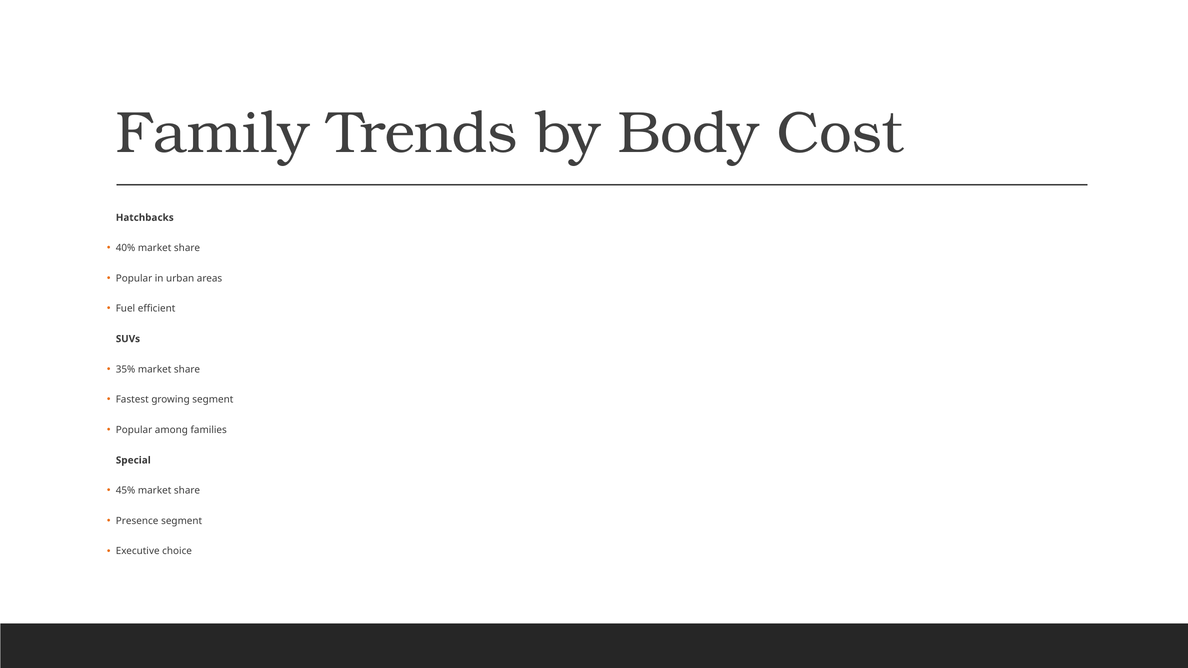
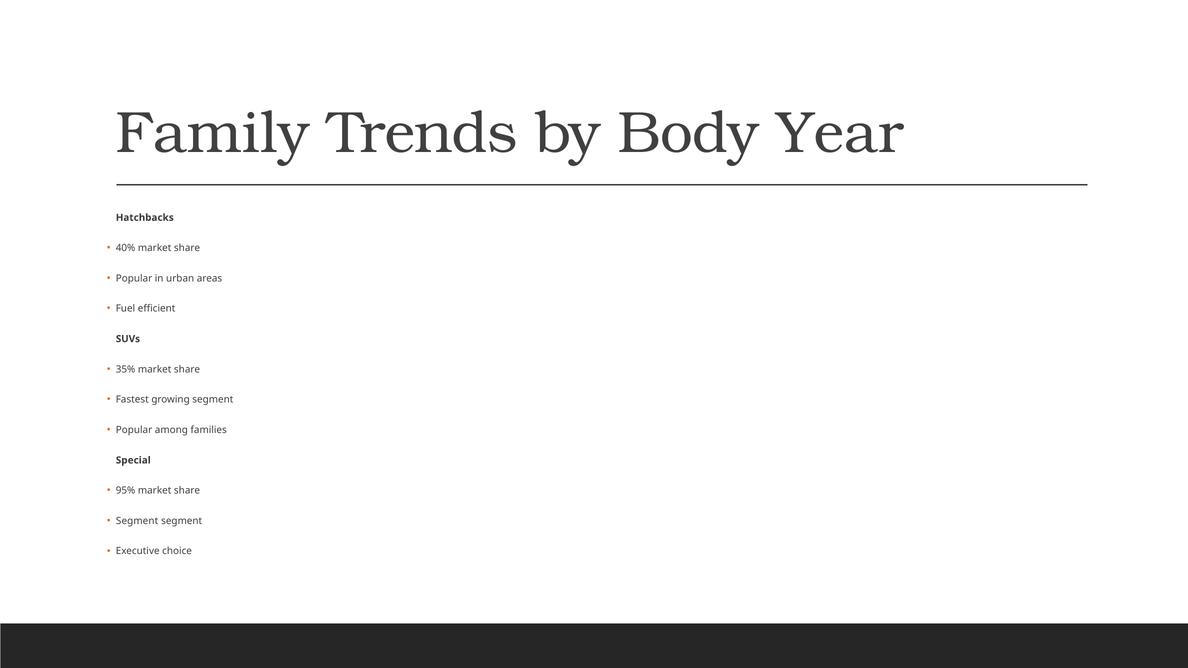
Cost: Cost -> Year
45%: 45% -> 95%
Presence at (137, 521): Presence -> Segment
